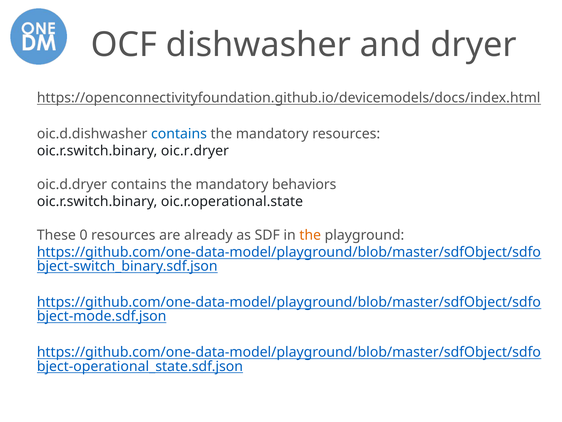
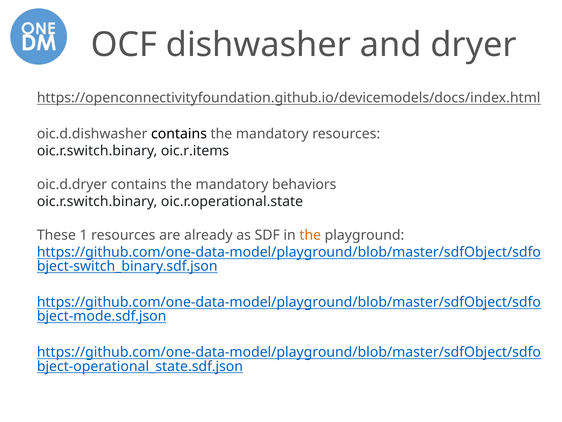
contains at (179, 134) colour: blue -> black
oic.r.dryer: oic.r.dryer -> oic.r.items
0: 0 -> 1
